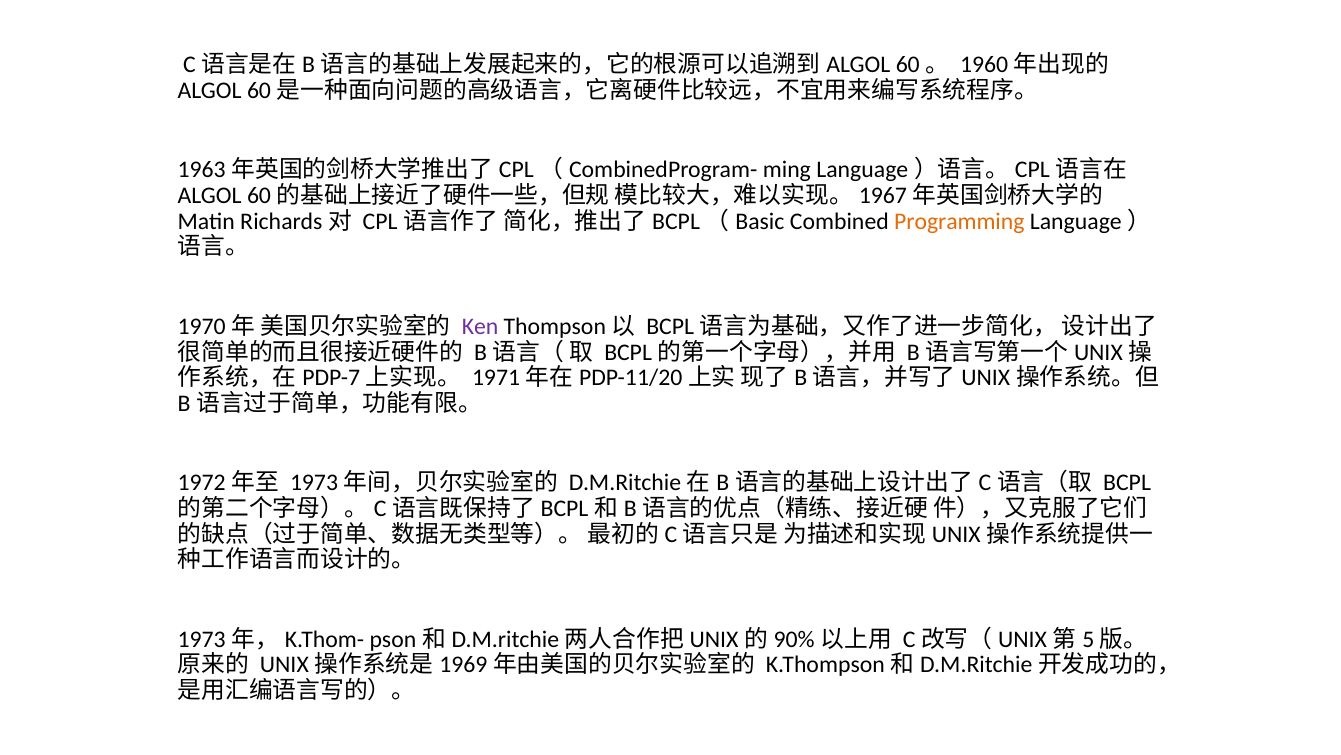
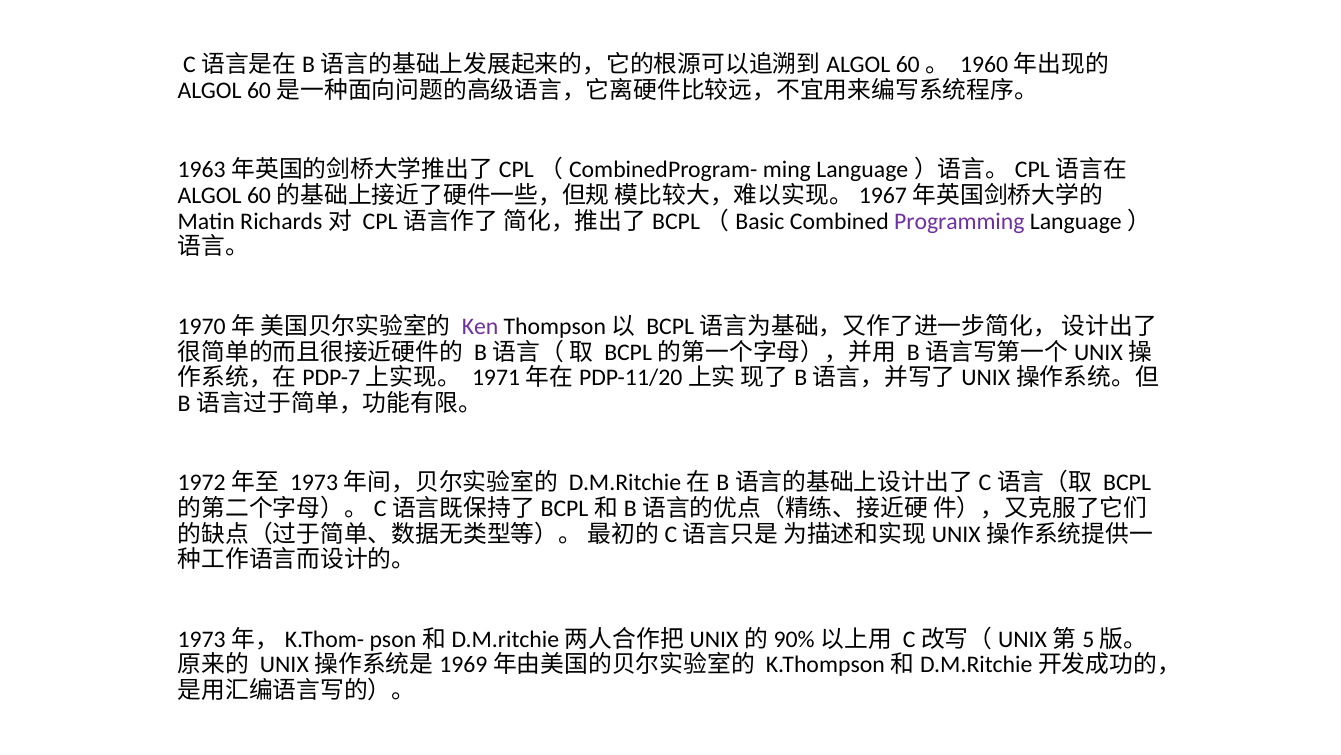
Programming colour: orange -> purple
